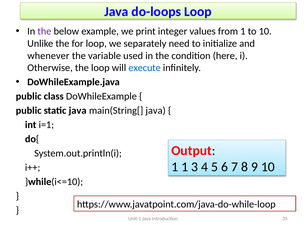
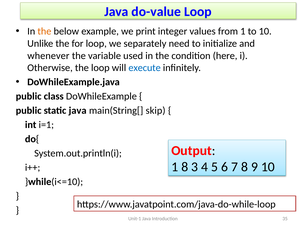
do-loops: do-loops -> do-value
the at (44, 31) colour: purple -> orange
main(String[ java: java -> skip
1 1: 1 -> 8
